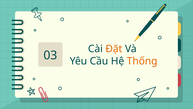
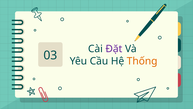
Đặt colour: orange -> purple
